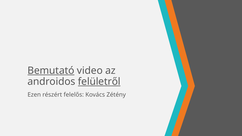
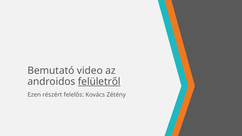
Bemutató underline: present -> none
